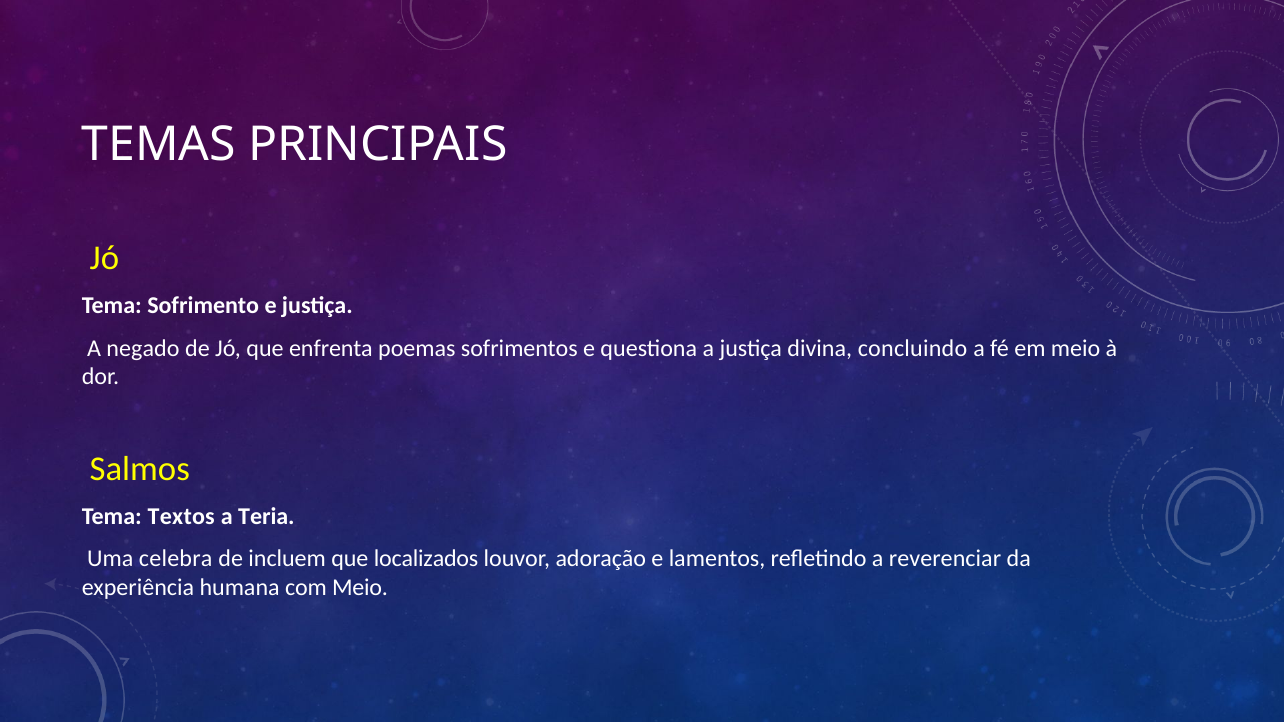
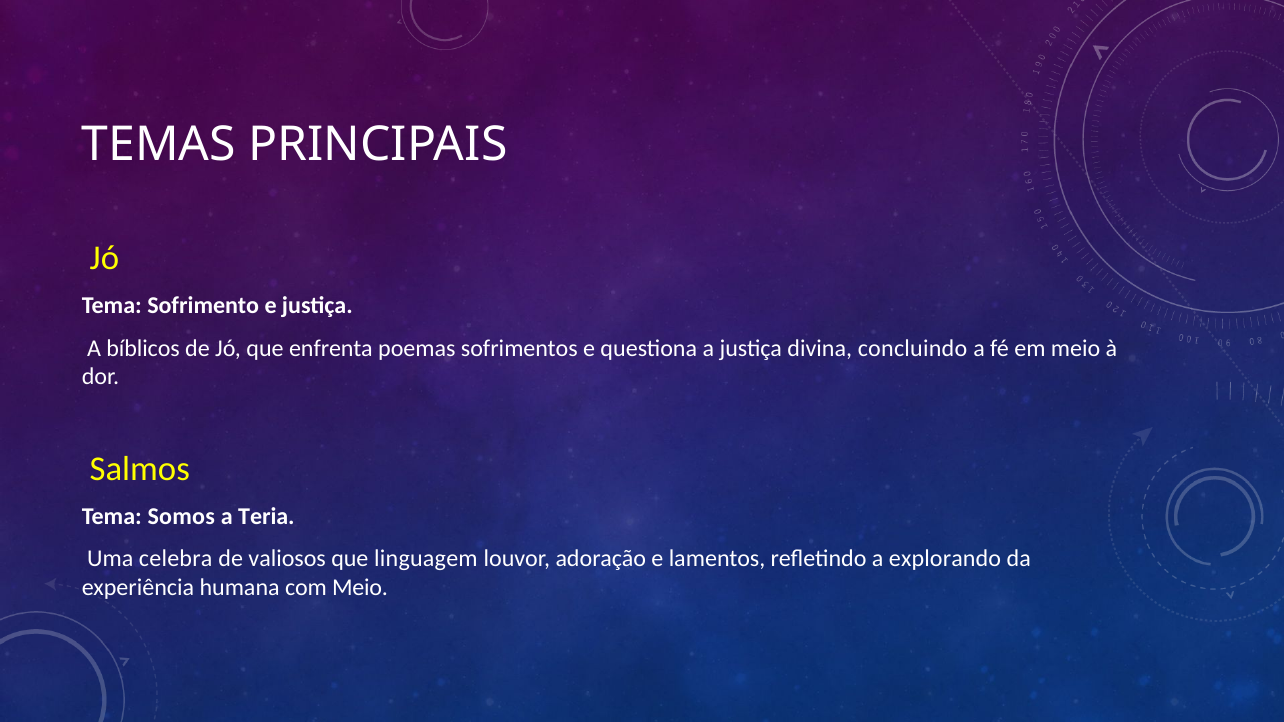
negado: negado -> bíblicos
Textos: Textos -> Somos
incluem: incluem -> valiosos
localizados: localizados -> linguagem
reverenciar: reverenciar -> explorando
